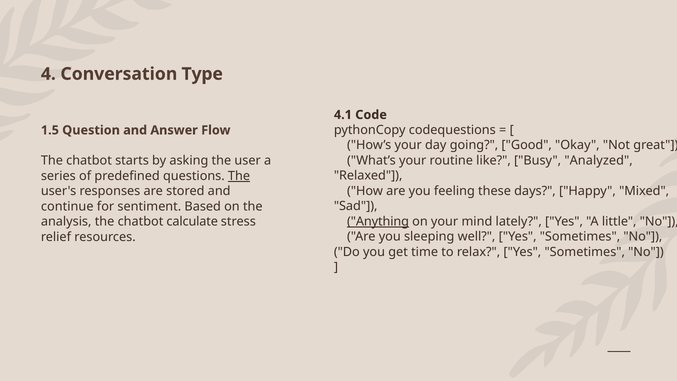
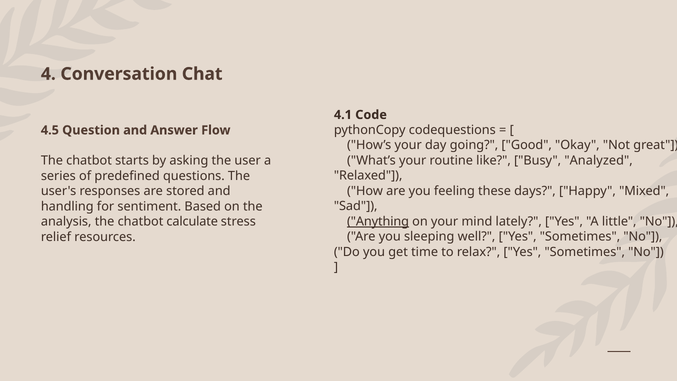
Type: Type -> Chat
1.5: 1.5 -> 4.5
The at (239, 176) underline: present -> none
continue: continue -> handling
